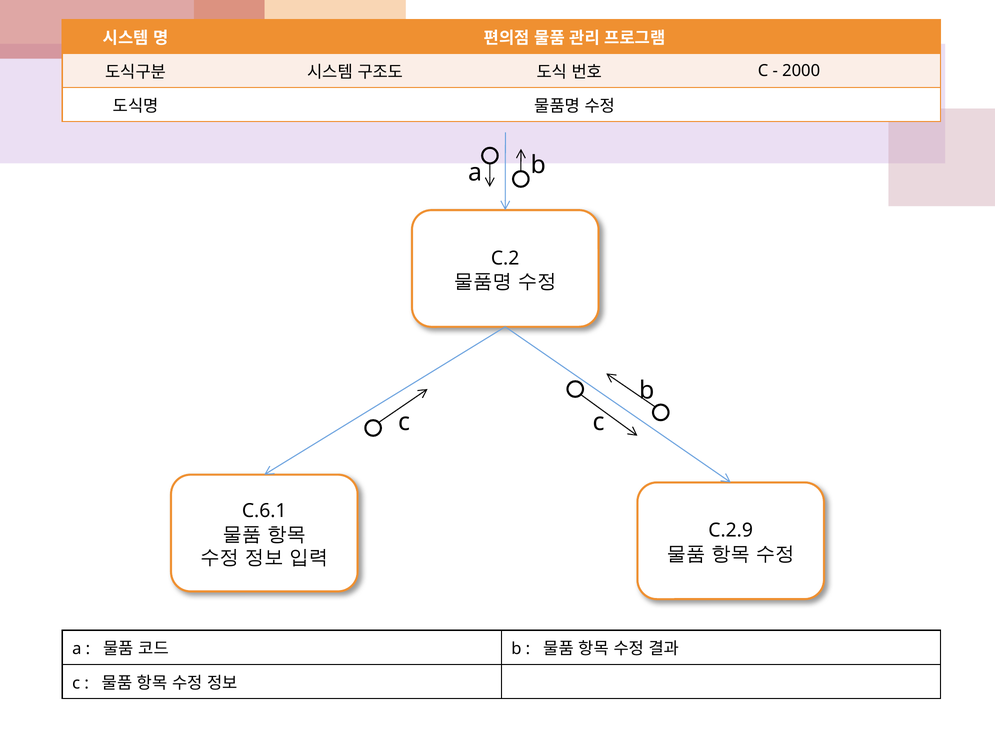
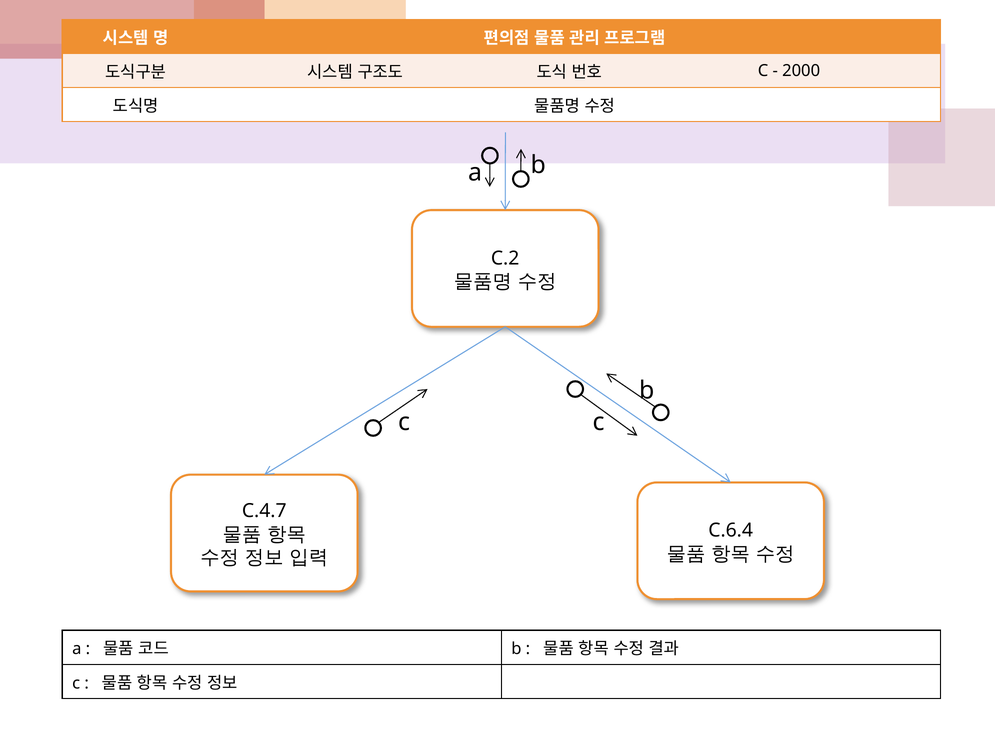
C.6.1: C.6.1 -> C.4.7
C.2.9: C.2.9 -> C.6.4
